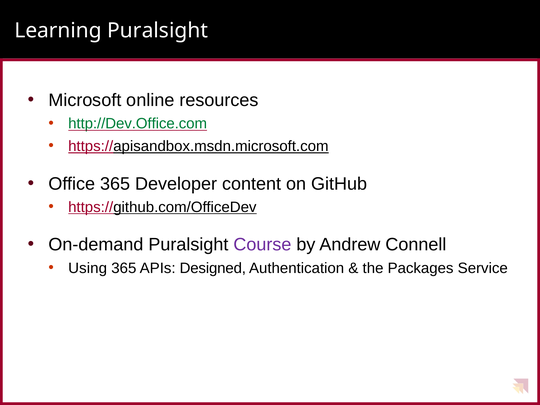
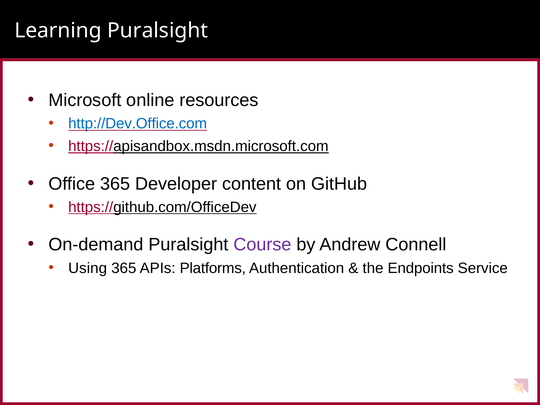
http://Dev.Office.com colour: green -> blue
Designed: Designed -> Platforms
Packages: Packages -> Endpoints
